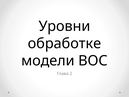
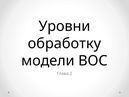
обработке: обработке -> обработку
